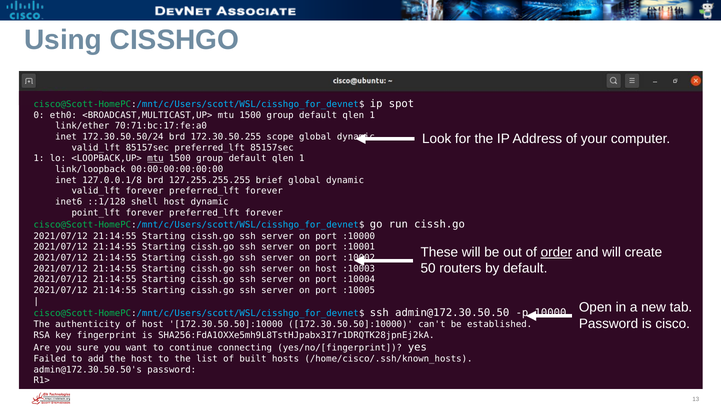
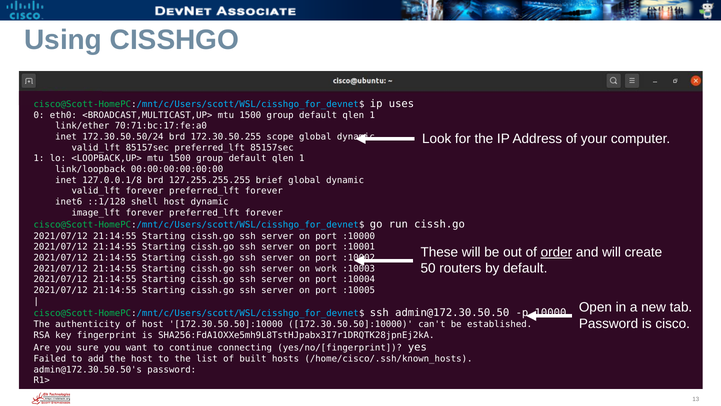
spot: spot -> uses
mtu at (155, 158) underline: present -> none
point_lft: point_lft -> image_lft
on host: host -> work
